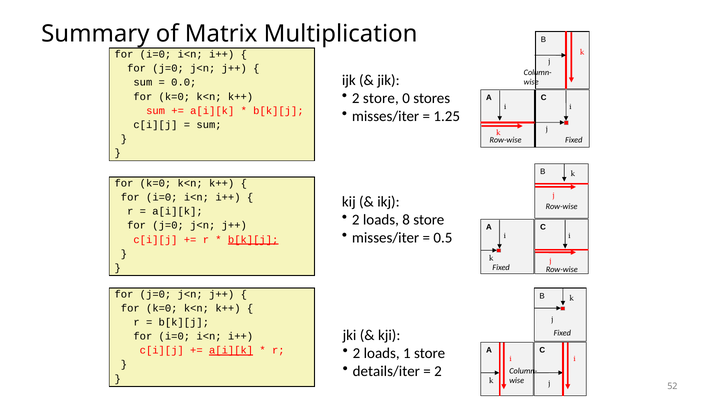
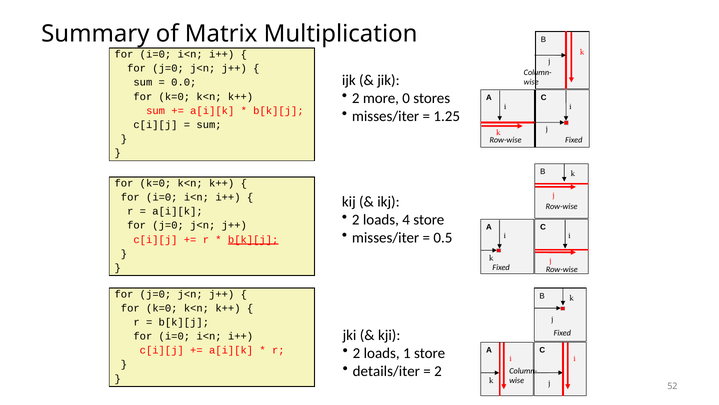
2 store: store -> more
8: 8 -> 4
a[i][k at (231, 350) underline: present -> none
